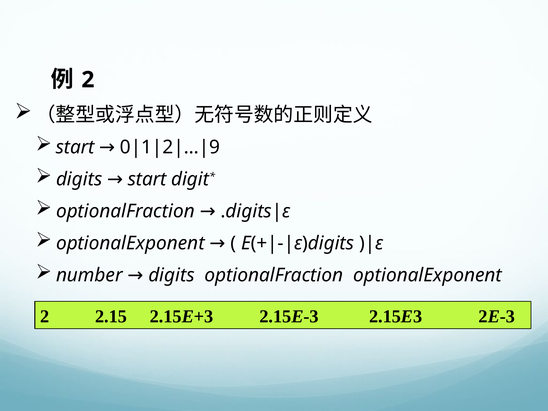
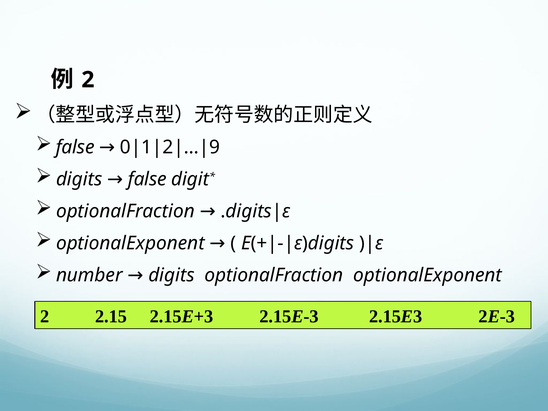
start at (75, 147): start -> false
start at (147, 179): start -> false
